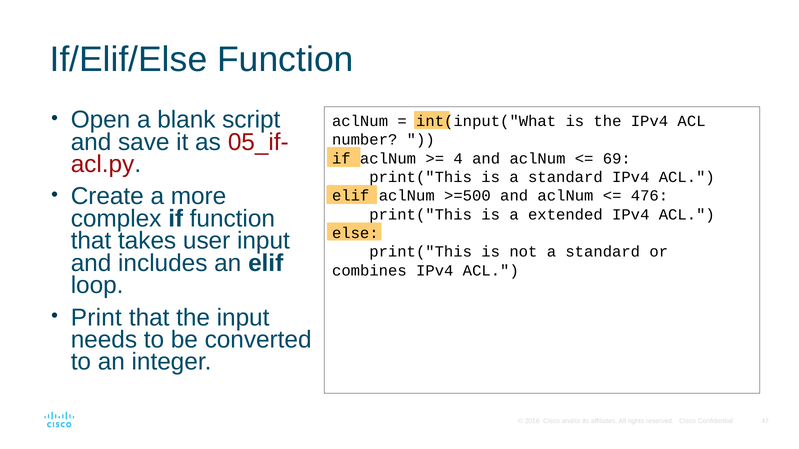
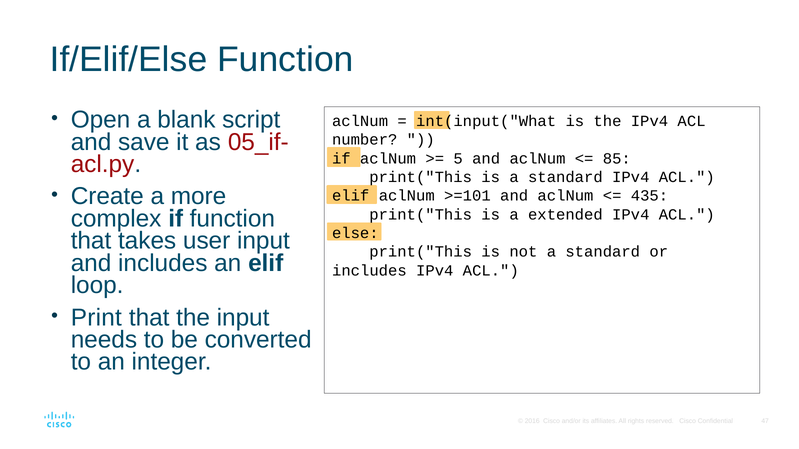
4: 4 -> 5
69: 69 -> 85
>=500: >=500 -> >=101
476: 476 -> 435
combines at (369, 271): combines -> includes
